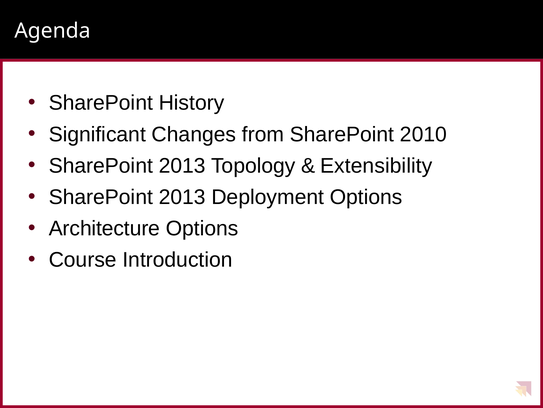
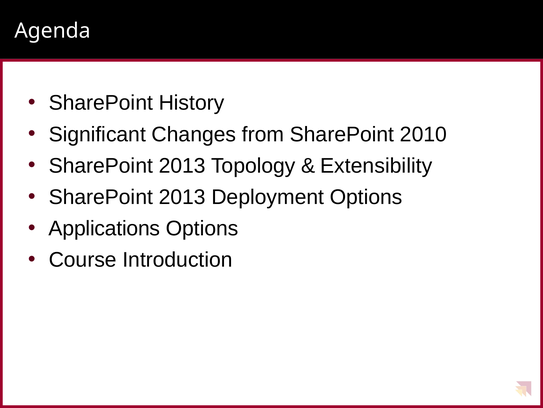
Architecture: Architecture -> Applications
